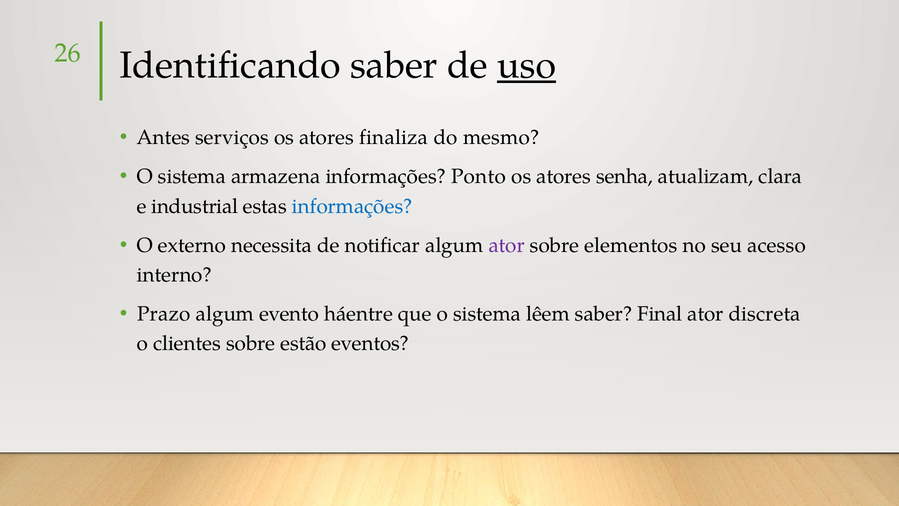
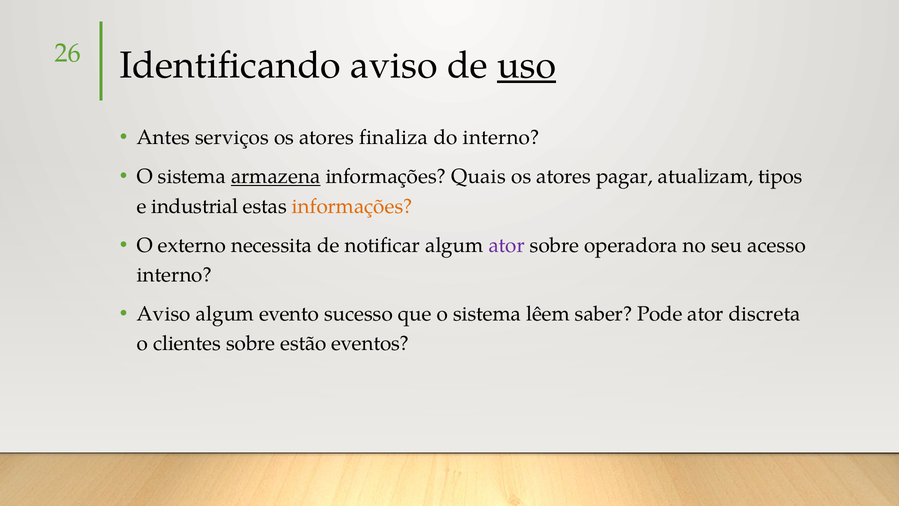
Identificando saber: saber -> aviso
do mesmo: mesmo -> interno
armazena underline: none -> present
Ponto: Ponto -> Quais
senha: senha -> pagar
clara: clara -> tipos
informações at (352, 206) colour: blue -> orange
elementos: elementos -> operadora
Prazo at (164, 314): Prazo -> Aviso
háentre: háentre -> sucesso
Final: Final -> Pode
